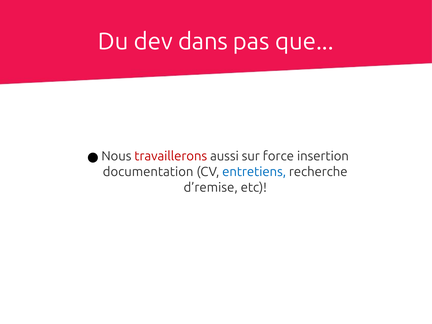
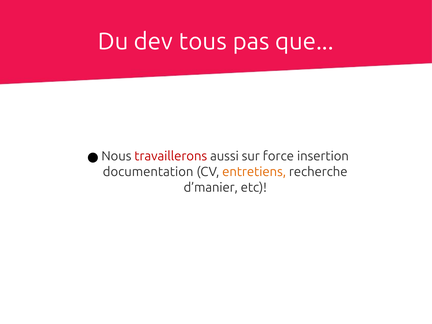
dans: dans -> tous
entretiens colour: blue -> orange
d’remise: d’remise -> d’manier
